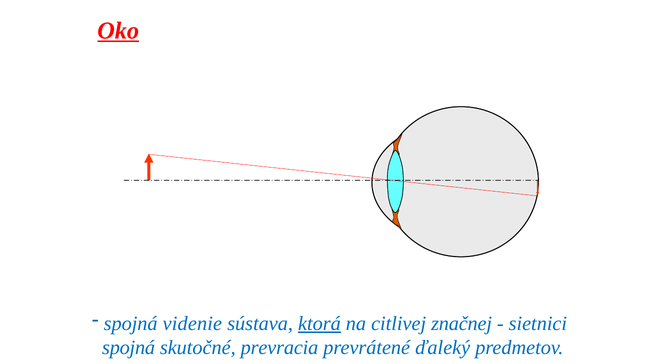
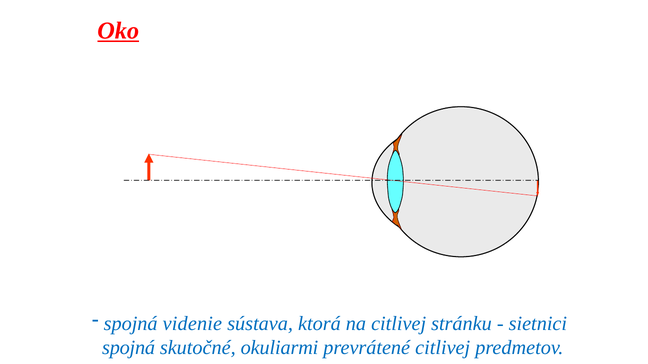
ktorá underline: present -> none
značnej: značnej -> stránku
prevracia: prevracia -> okuliarmi
prevrátené ďaleký: ďaleký -> citlivej
